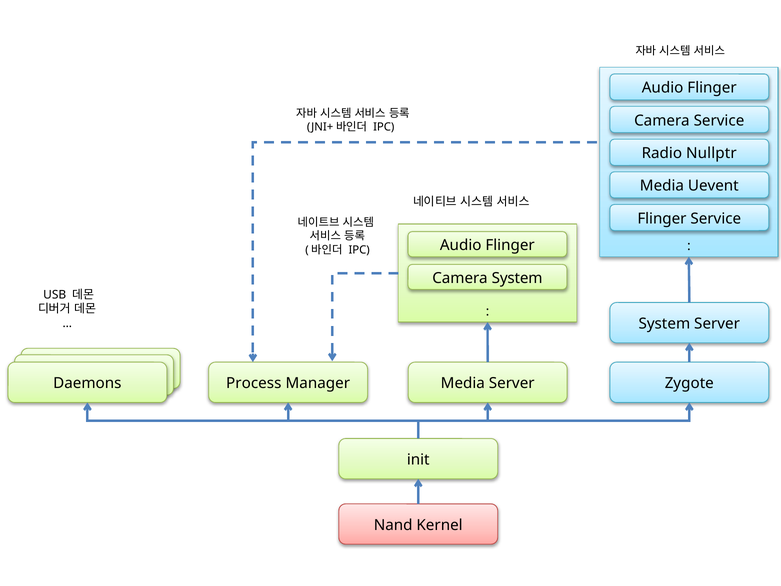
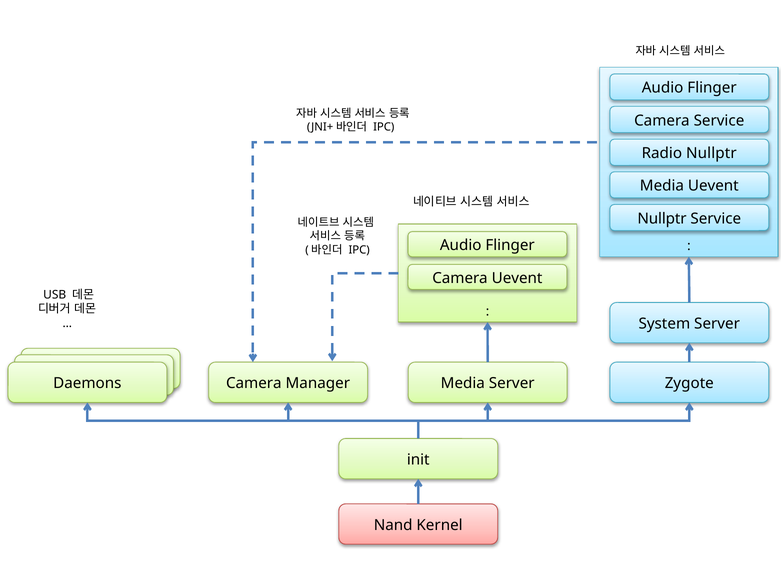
Flinger at (662, 218): Flinger -> Nullptr
Camera System: System -> Uevent
Process at (254, 383): Process -> Camera
